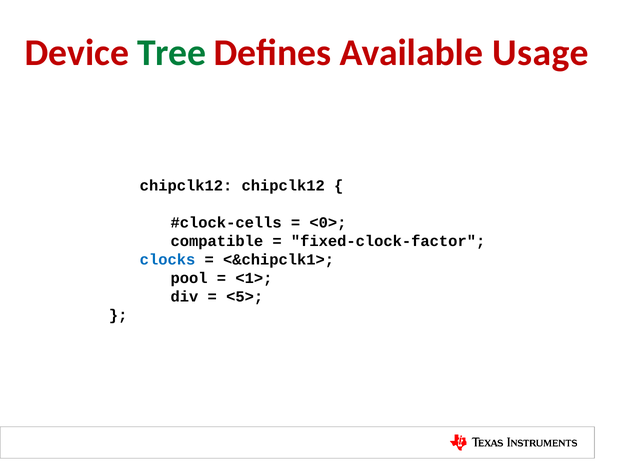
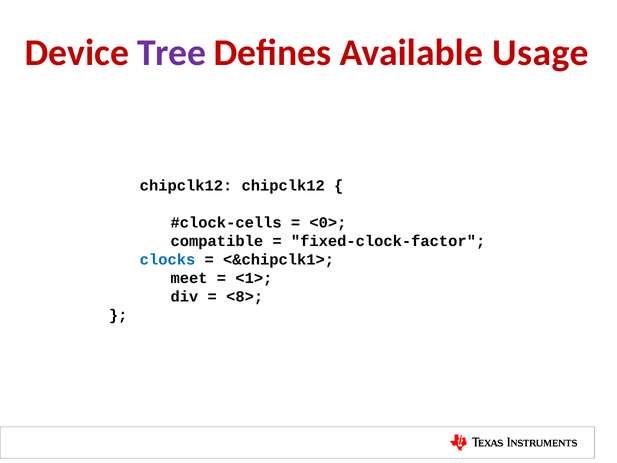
Tree colour: green -> purple
pool: pool -> meet
<5>: <5> -> <8>
